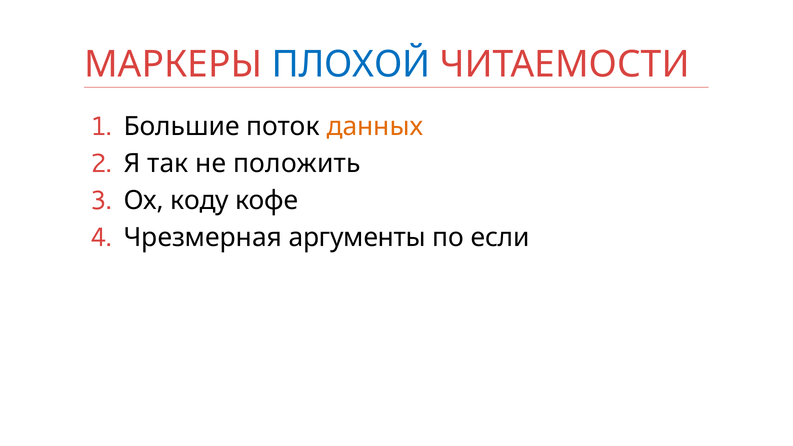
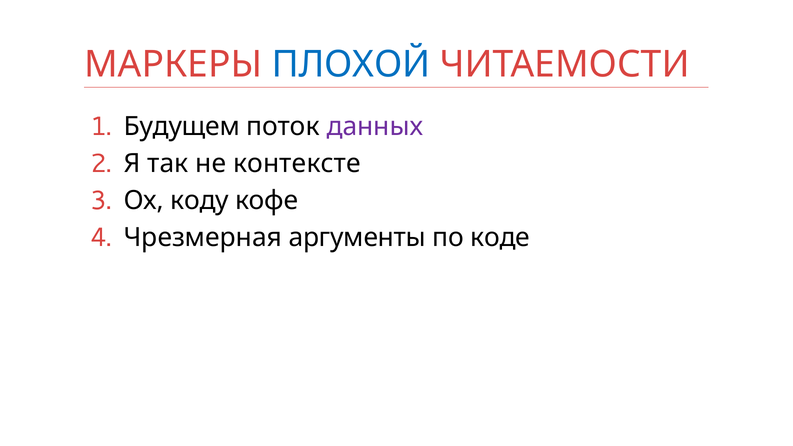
Большие: Большие -> Будущем
данных colour: orange -> purple
положить: положить -> контексте
если: если -> коде
